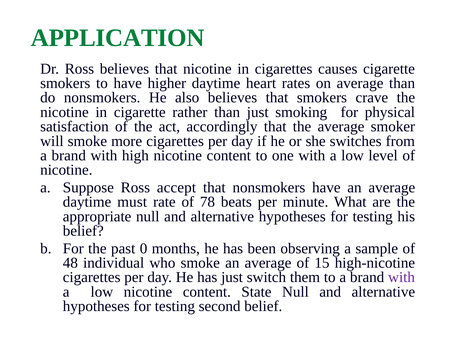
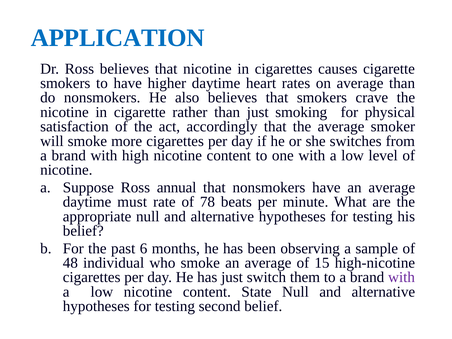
APPLICATION colour: green -> blue
accept: accept -> annual
0: 0 -> 6
